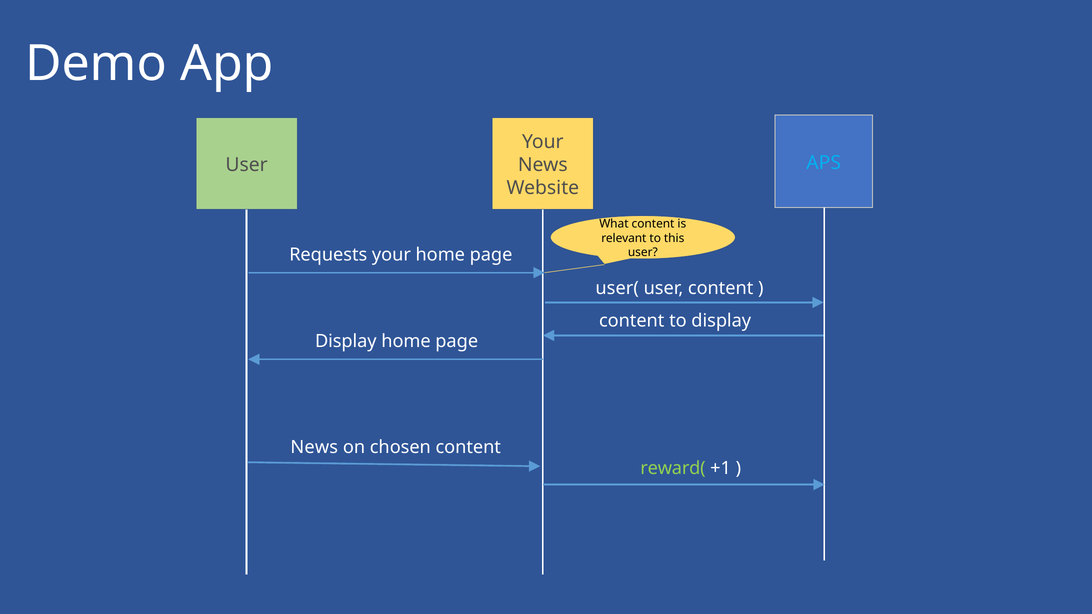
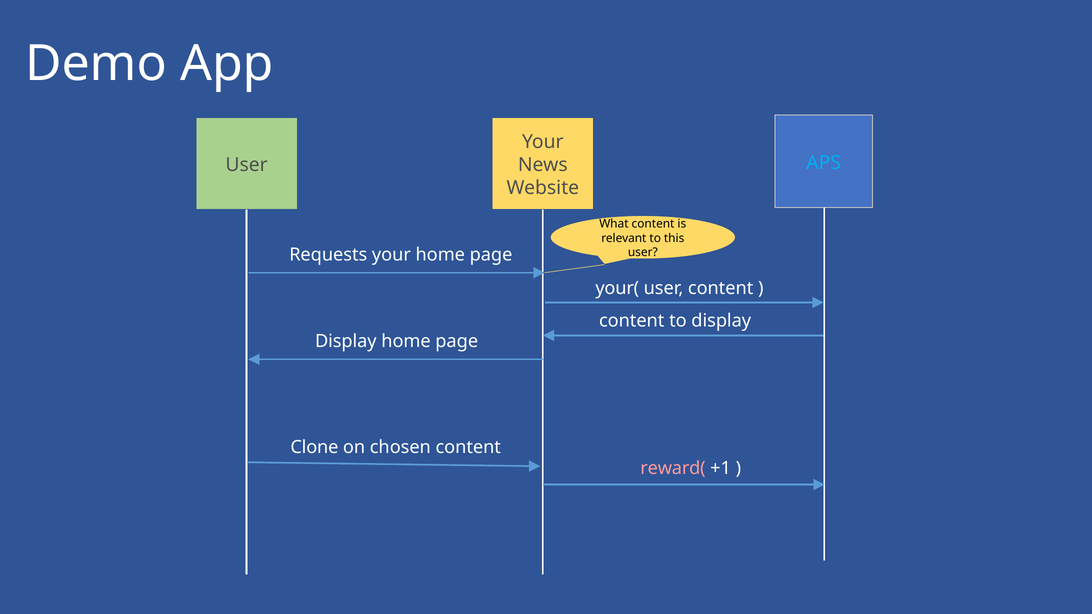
user(: user( -> your(
News at (314, 447): News -> Clone
reward( colour: light green -> pink
